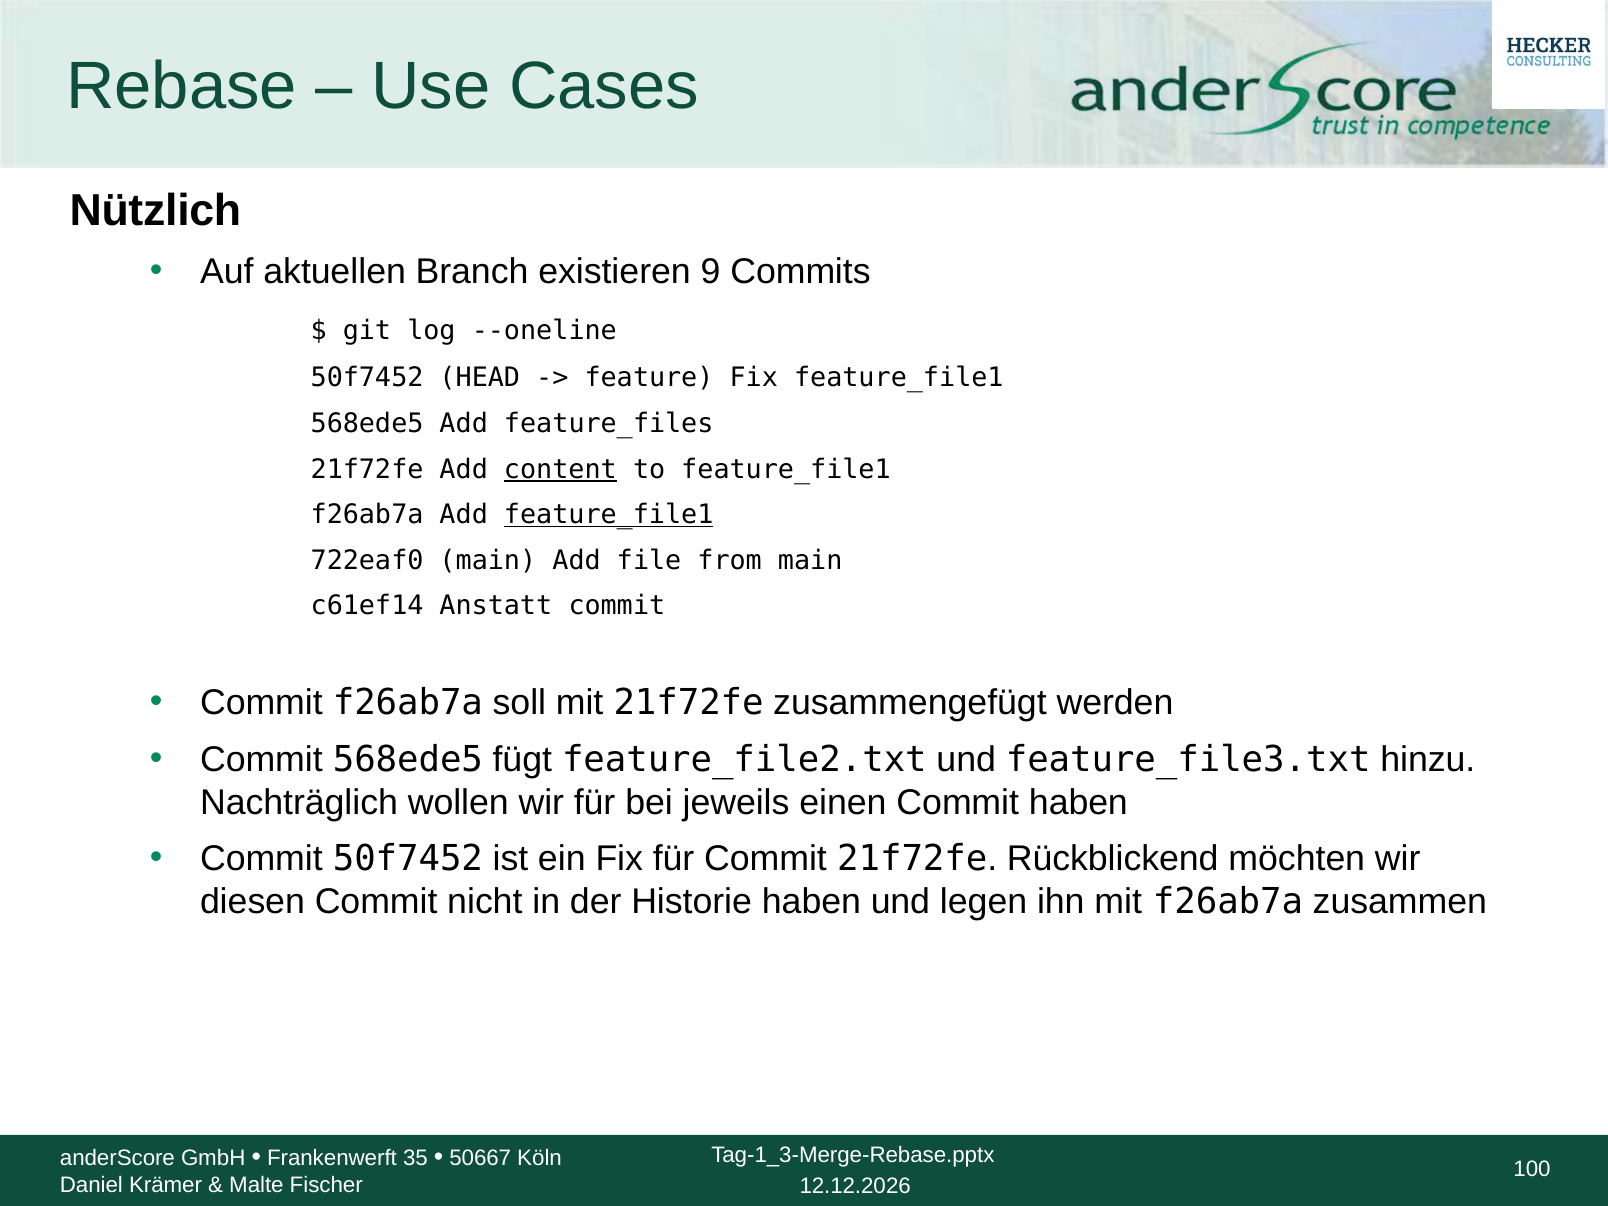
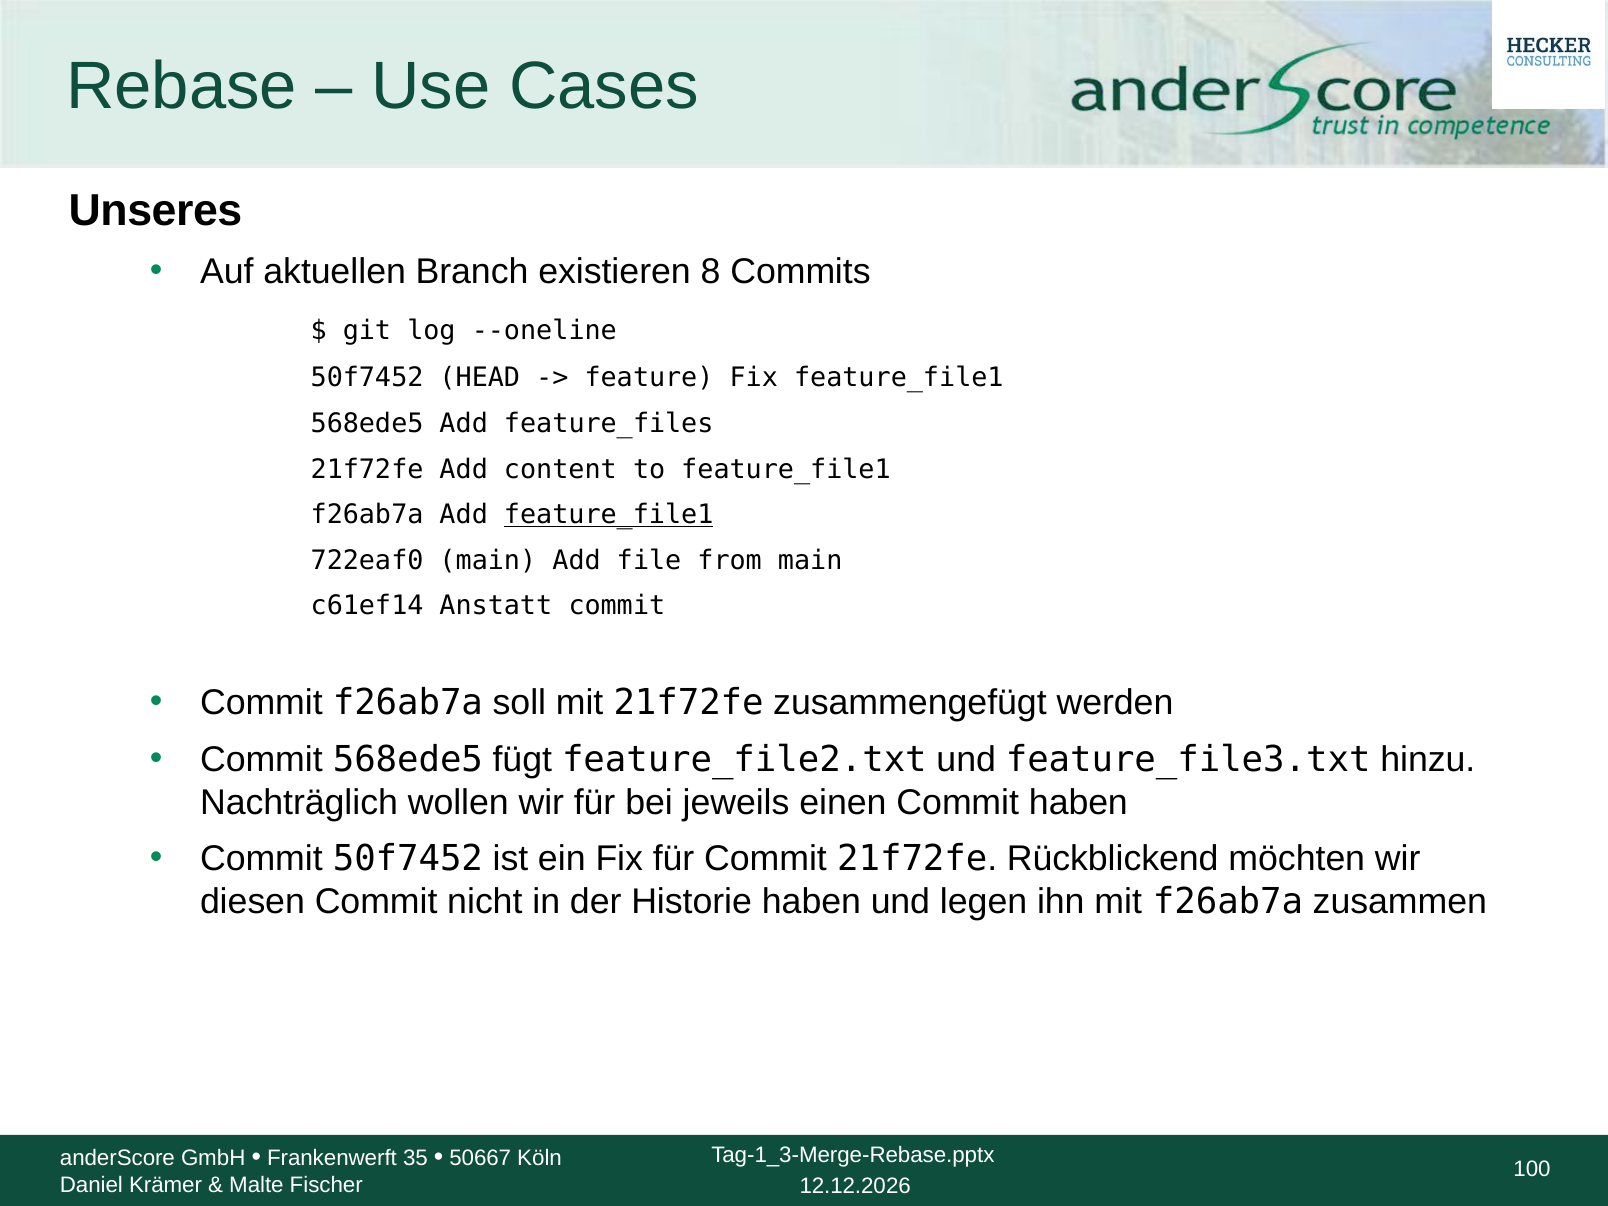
Nützlich: Nützlich -> Unseres
9: 9 -> 8
content underline: present -> none
